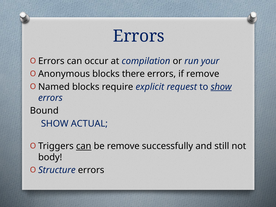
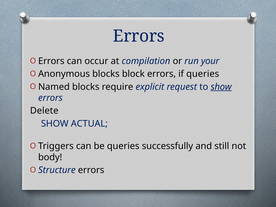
there: there -> block
if remove: remove -> queries
Bound: Bound -> Delete
can at (84, 146) underline: present -> none
be remove: remove -> queries
